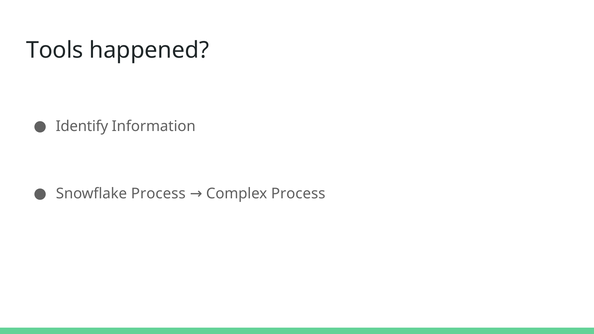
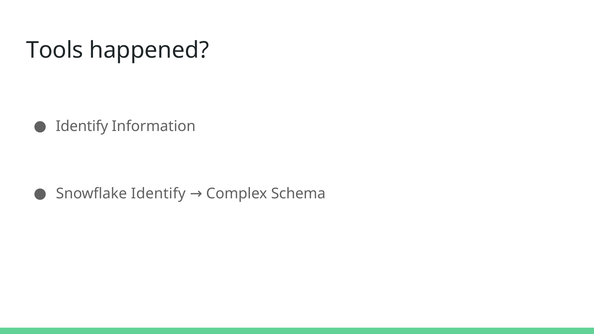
Snowflake Process: Process -> Identify
Complex Process: Process -> Schema
